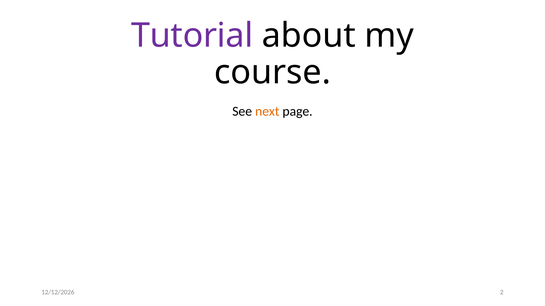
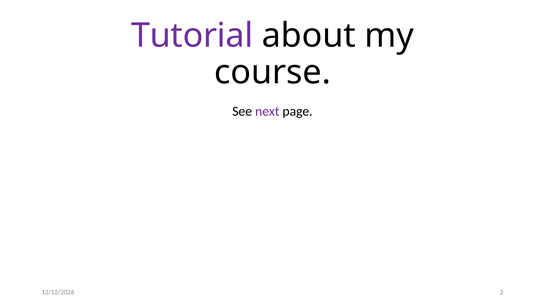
next colour: orange -> purple
